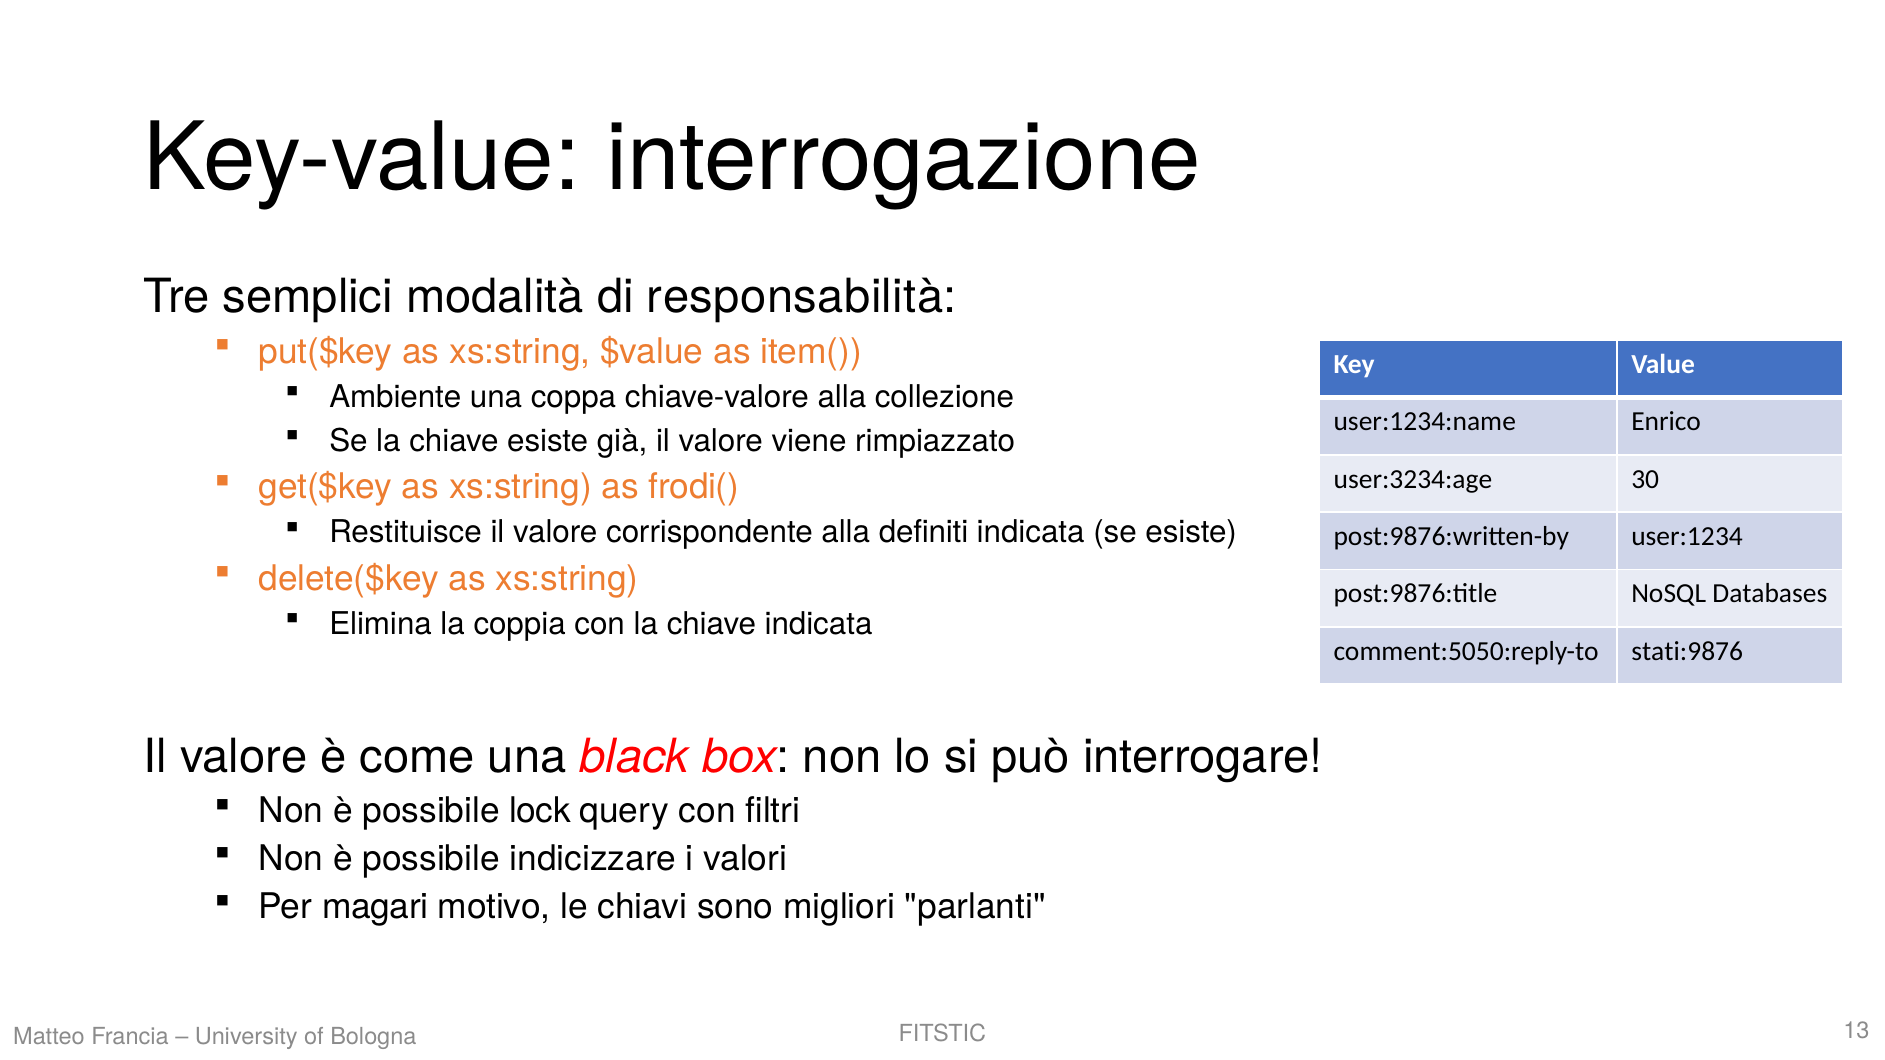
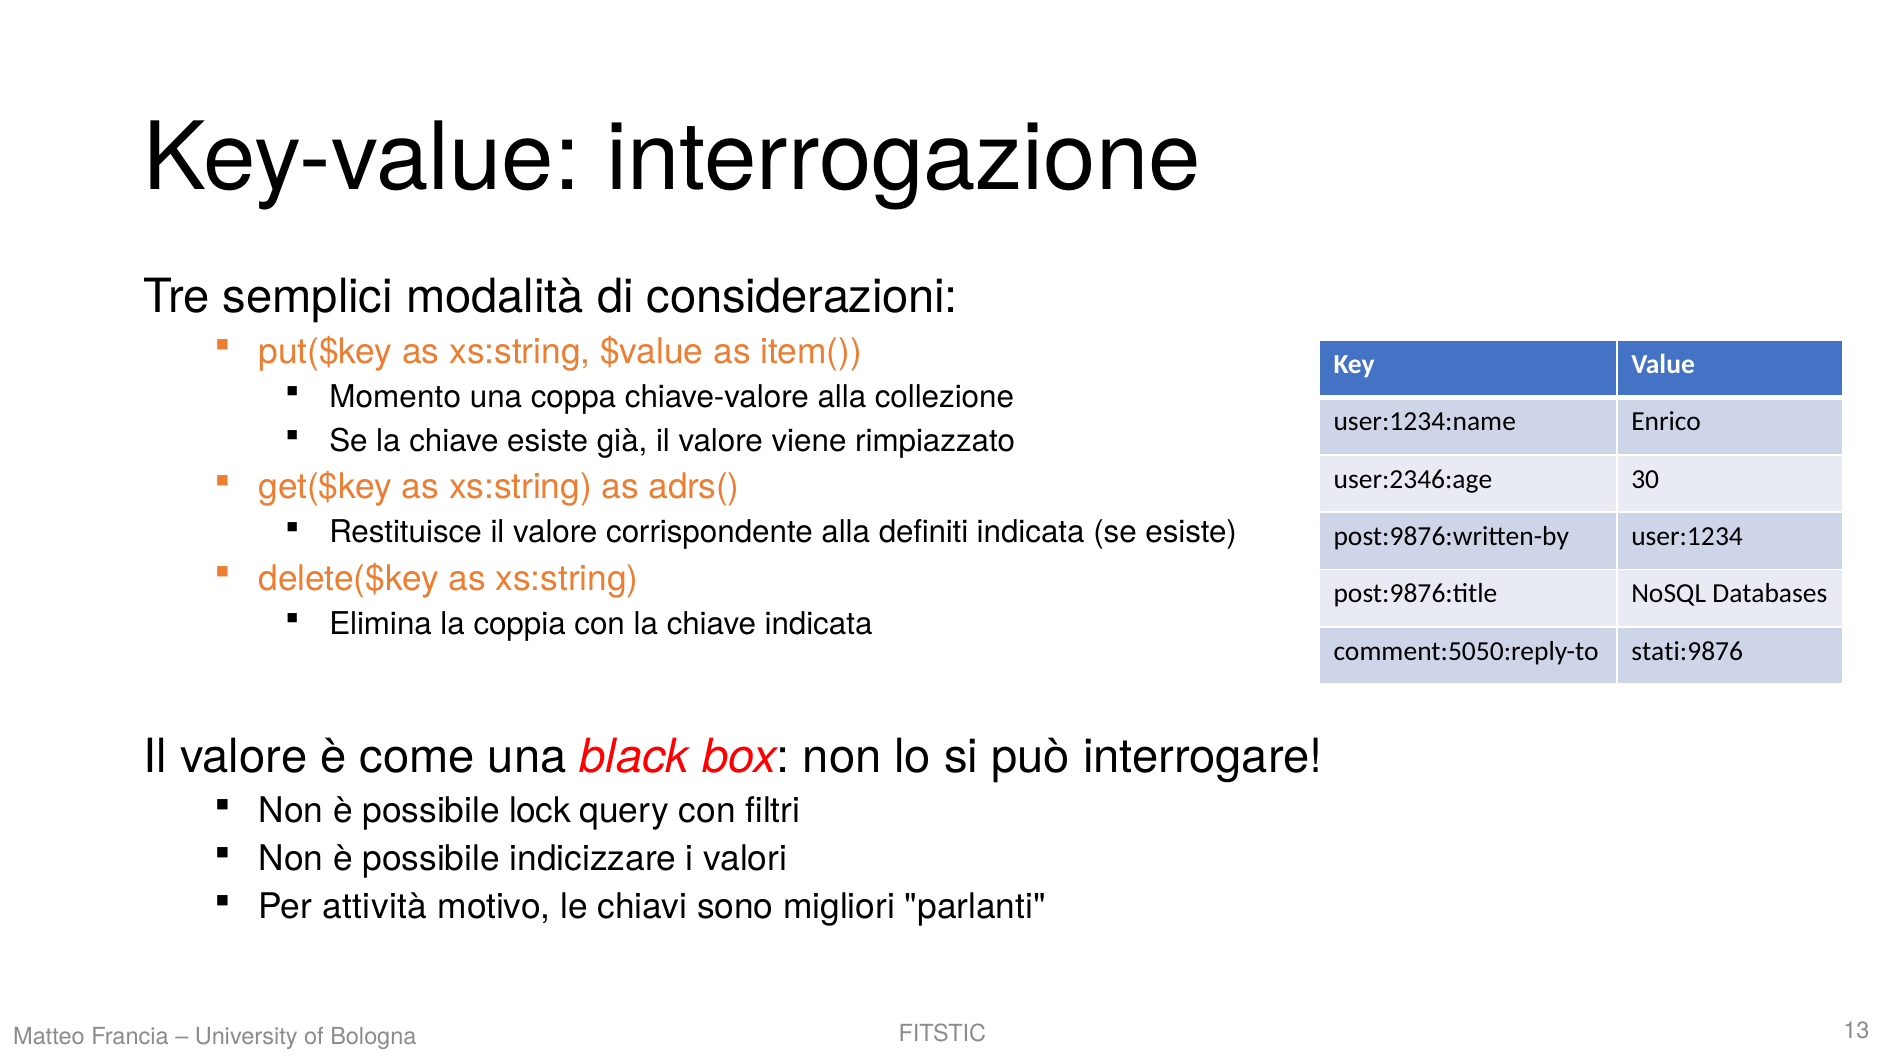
responsabilità: responsabilità -> considerazioni
Ambiente: Ambiente -> Momento
user:3234:age: user:3234:age -> user:2346:age
frodi(: frodi( -> adrs(
magari: magari -> attività
